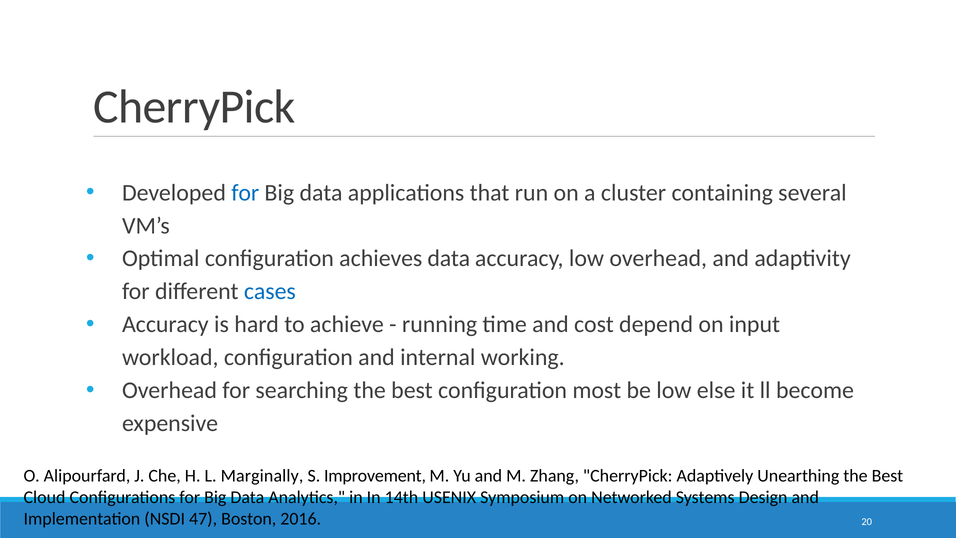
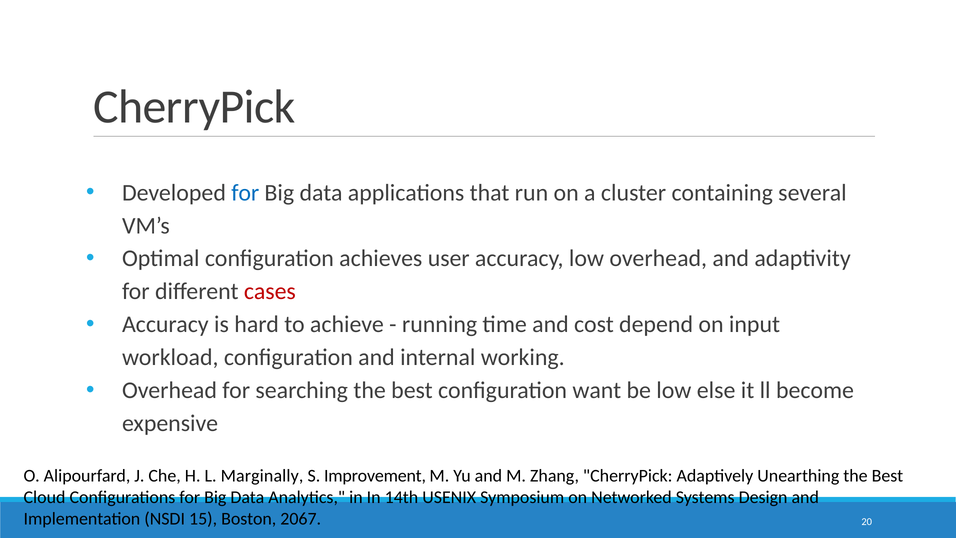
achieves data: data -> user
cases colour: blue -> red
most: most -> want
47: 47 -> 15
2016: 2016 -> 2067
